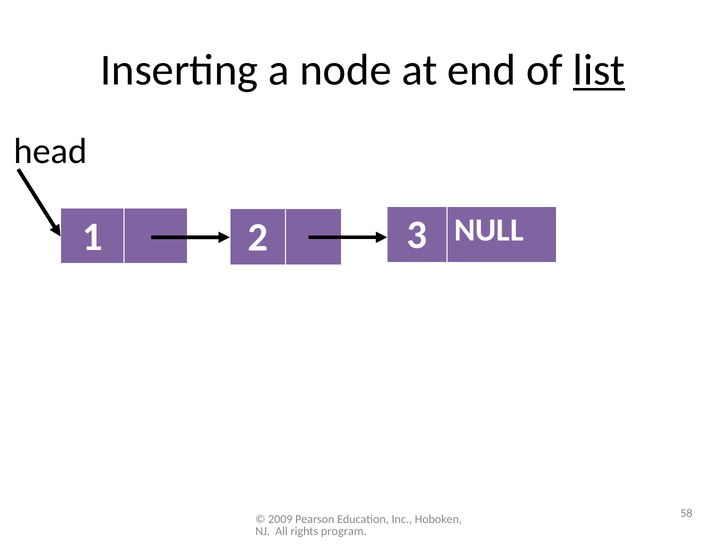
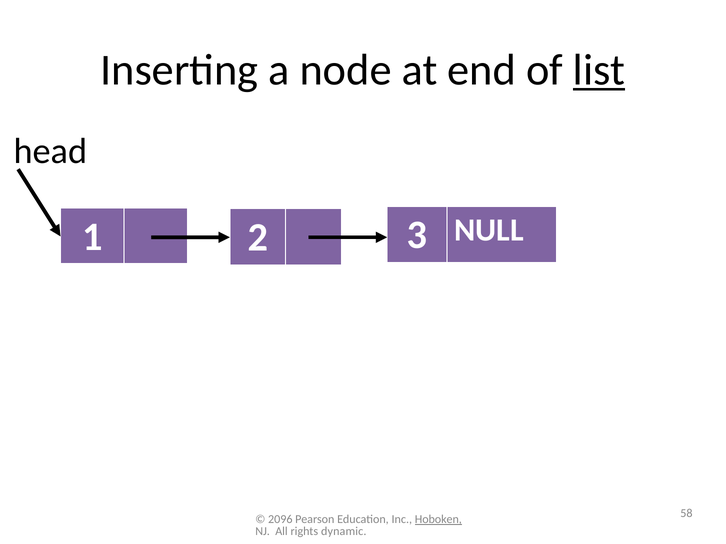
2009: 2009 -> 2096
Hoboken underline: none -> present
program: program -> dynamic
